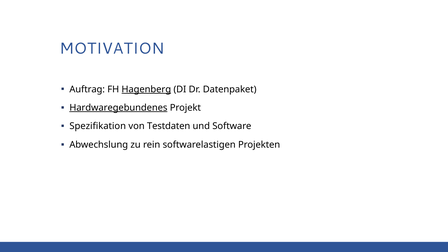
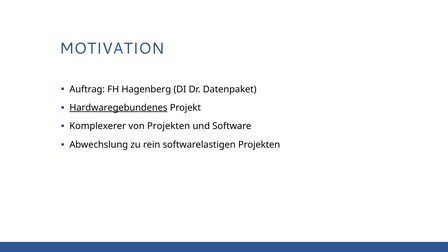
Hagenberg underline: present -> none
Spezifikation: Spezifikation -> Komplexerer
von Testdaten: Testdaten -> Projekten
